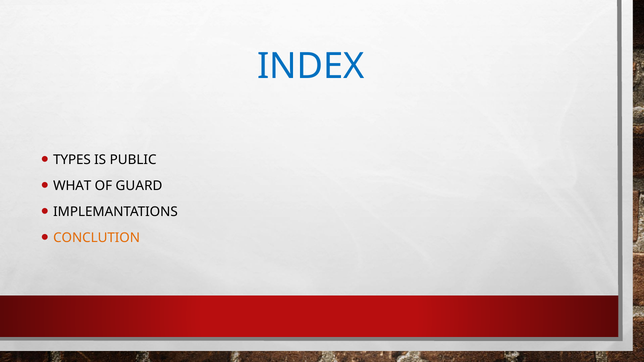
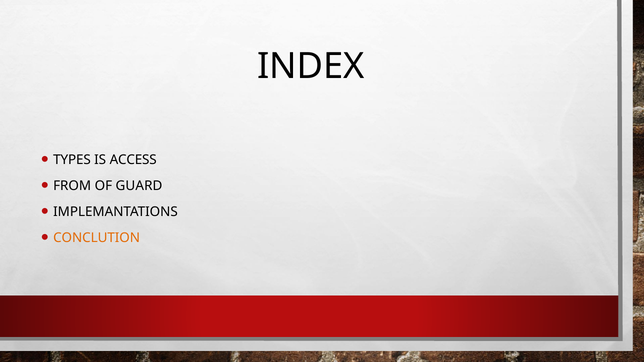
INDEX colour: blue -> black
PUBLIC: PUBLIC -> ACCESS
WHAT: WHAT -> FROM
